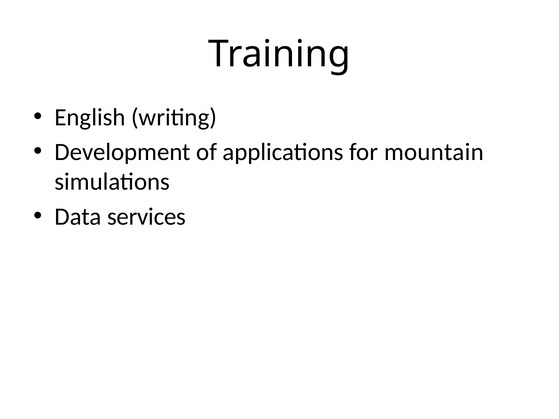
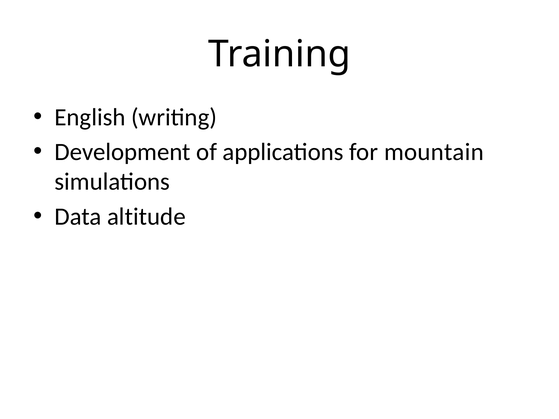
services: services -> altitude
